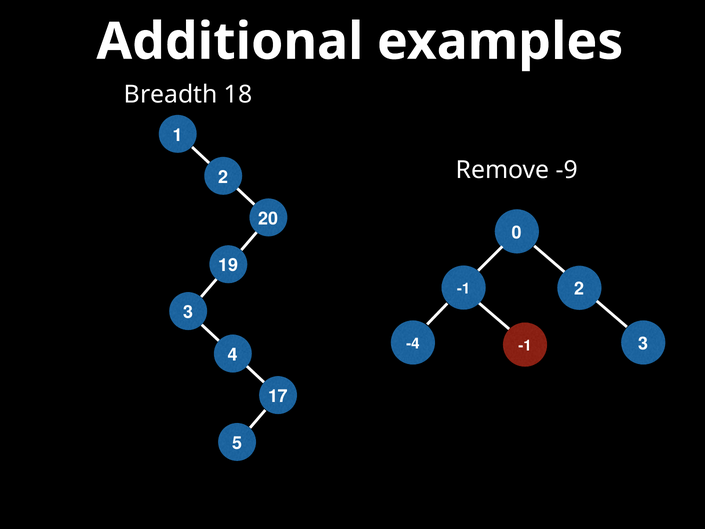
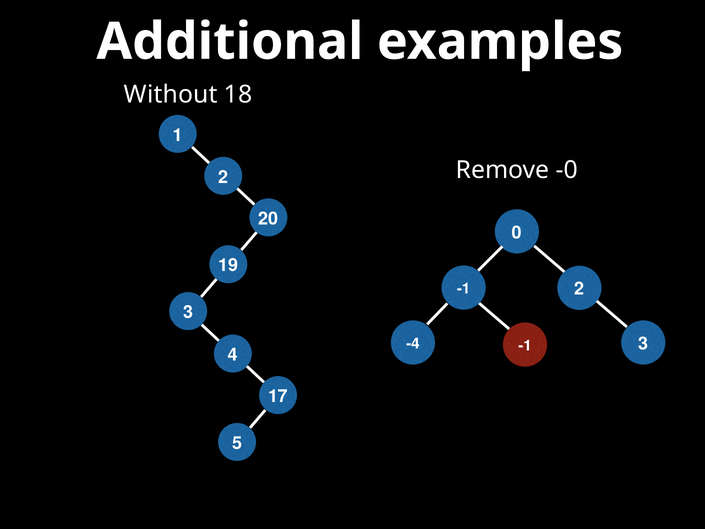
Breadth: Breadth -> Without
-9: -9 -> -0
